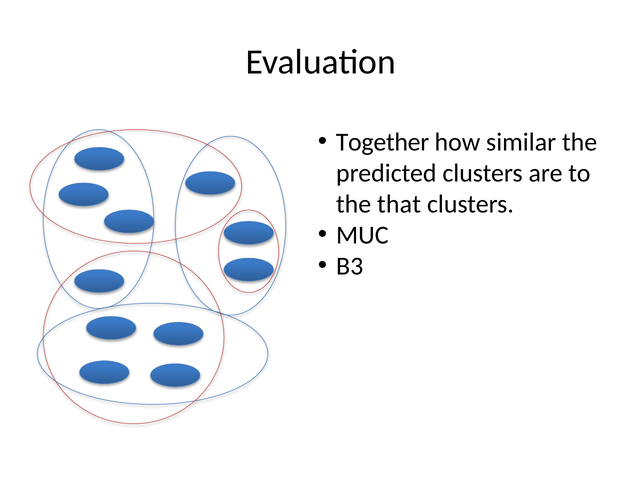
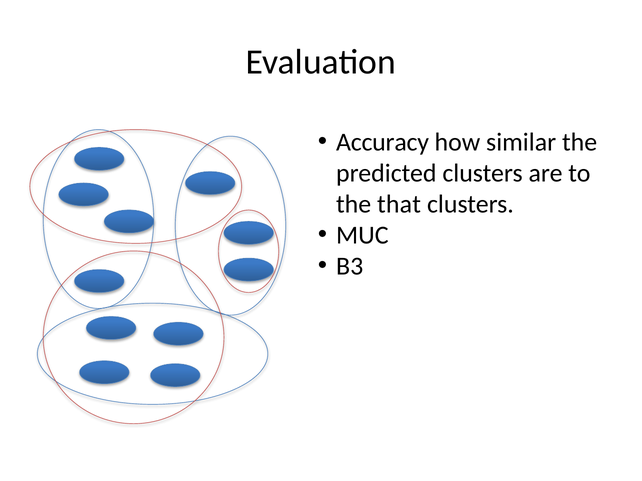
Together: Together -> Accuracy
